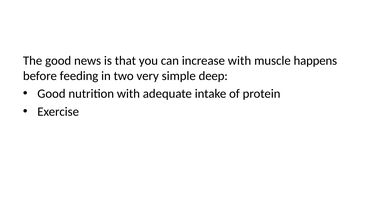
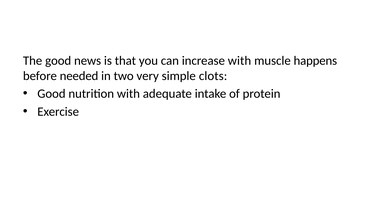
feeding: feeding -> needed
deep: deep -> clots
